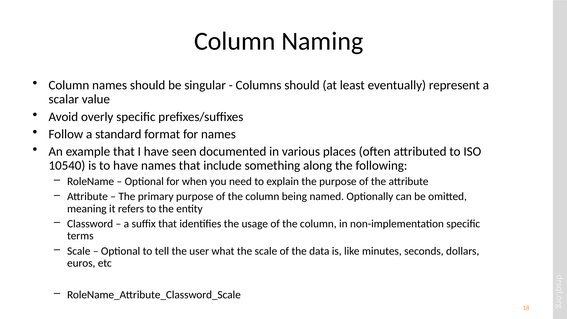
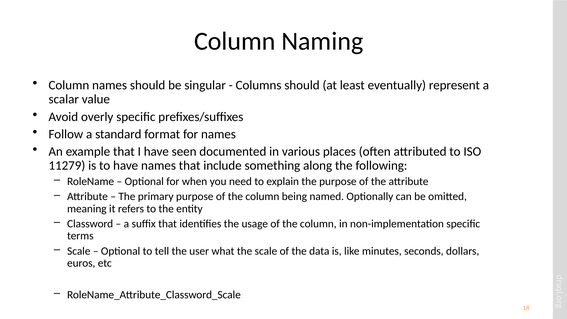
10540: 10540 -> 11279
